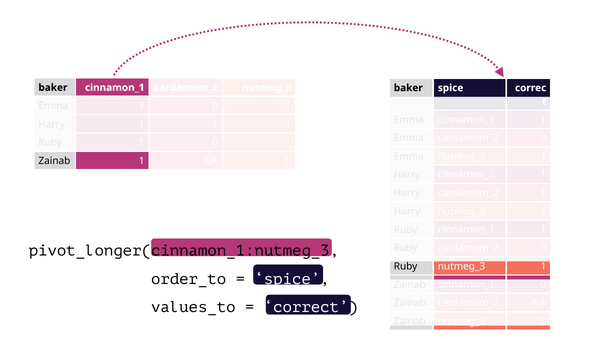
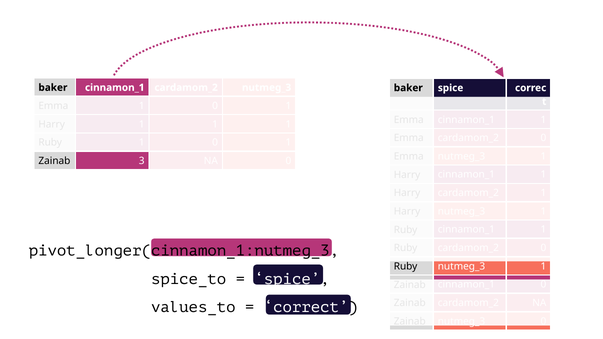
Zainab 1: 1 -> 3
order_to: order_to -> spice_to
